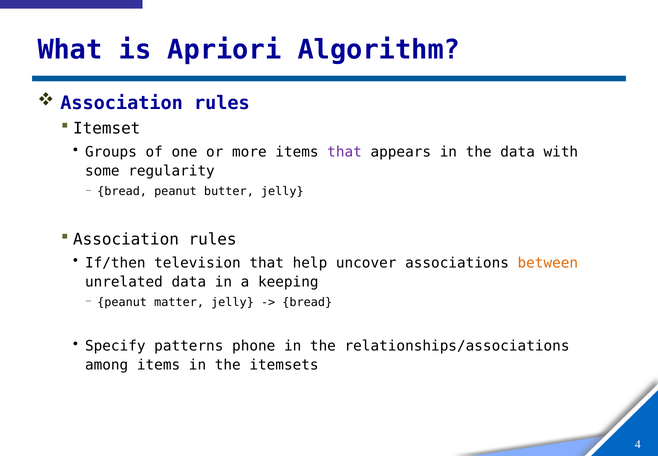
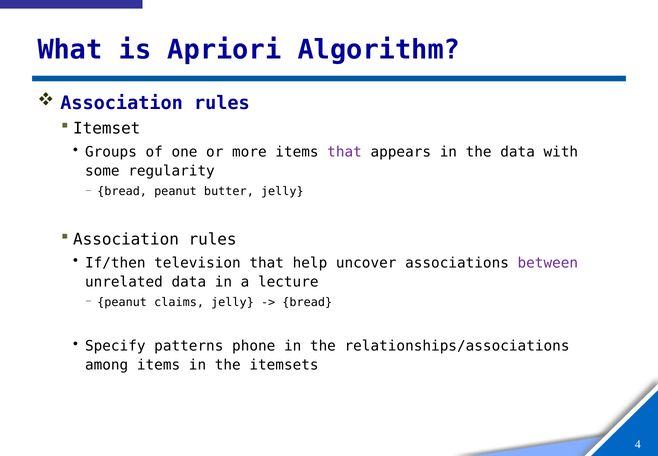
between colour: orange -> purple
keeping: keeping -> lecture
matter: matter -> claims
